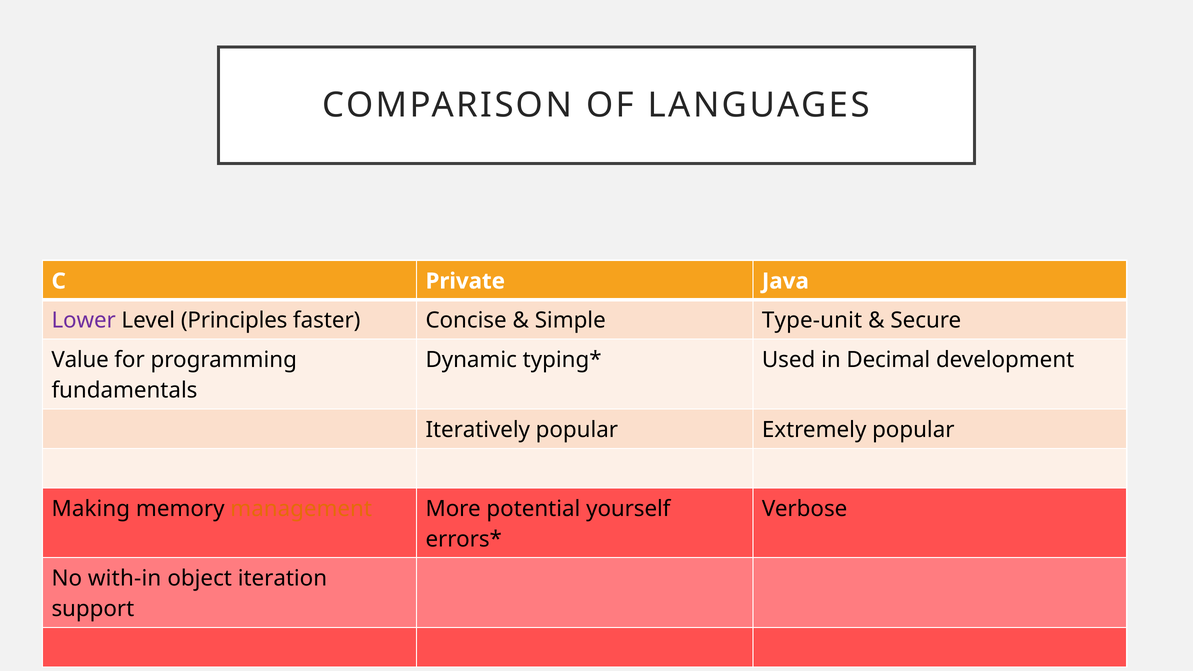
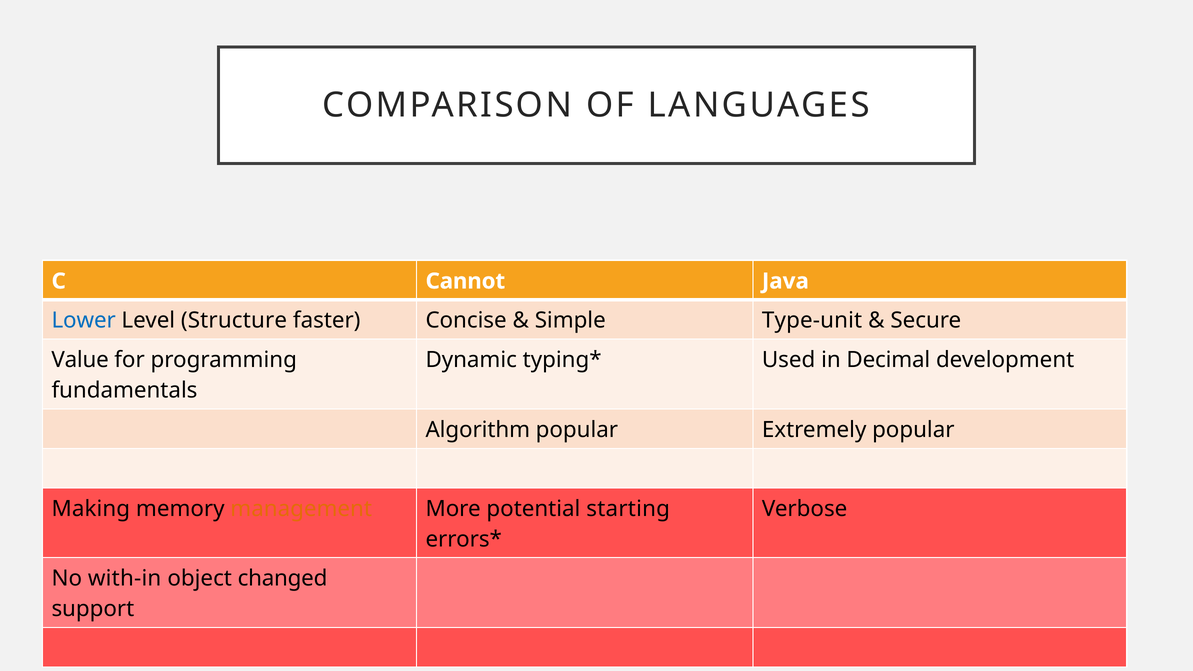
Private: Private -> Cannot
Lower colour: purple -> blue
Principles: Principles -> Structure
Iteratively: Iteratively -> Algorithm
yourself: yourself -> starting
iteration: iteration -> changed
